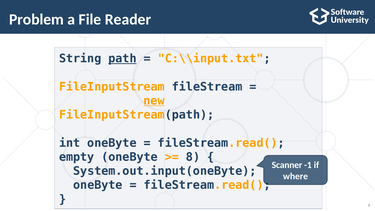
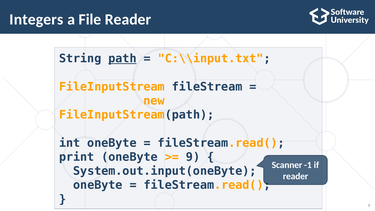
Problem: Problem -> Integers
new underline: present -> none
empty: empty -> print
8: 8 -> 9
where at (295, 176): where -> reader
